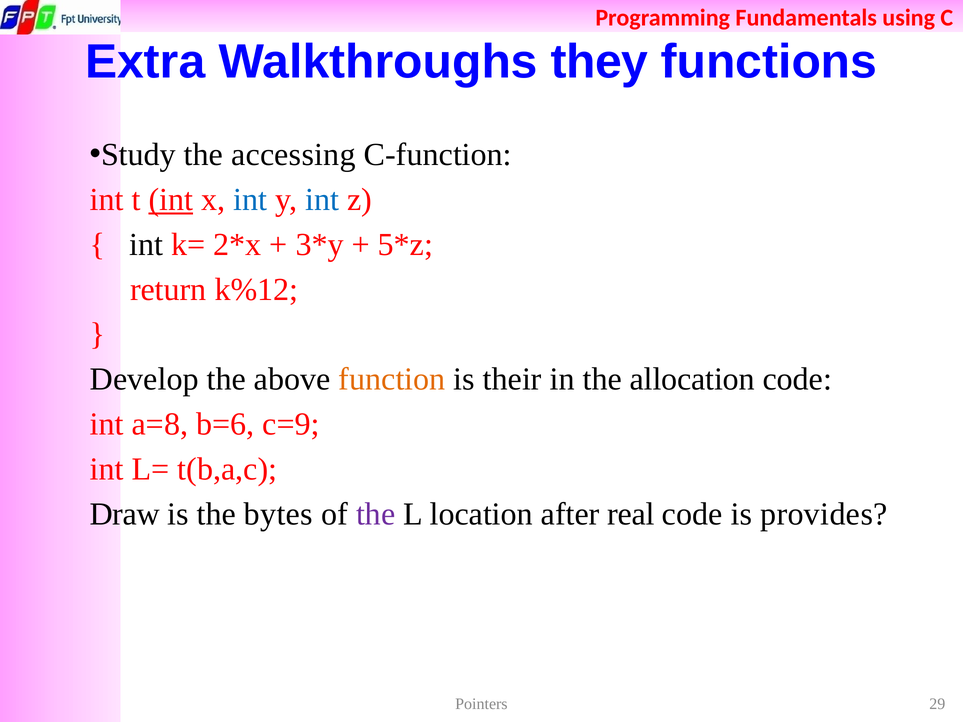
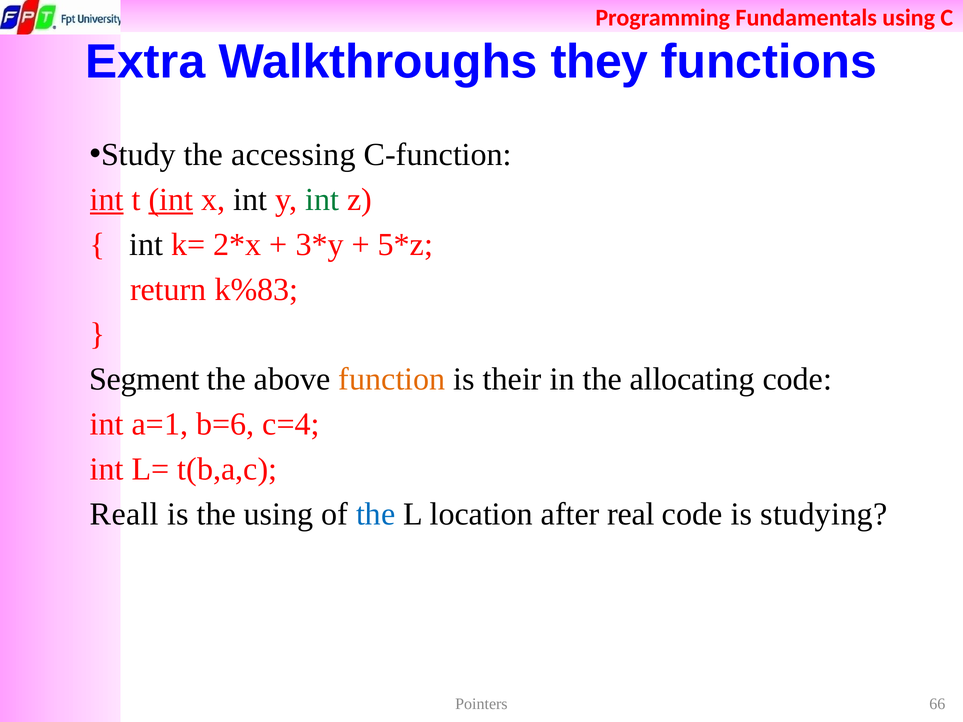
int at (107, 200) underline: none -> present
int at (250, 200) colour: blue -> black
int at (322, 200) colour: blue -> green
k%12: k%12 -> k%83
Develop: Develop -> Segment
allocation: allocation -> allocating
a=8: a=8 -> a=1
c=9: c=9 -> c=4
Draw: Draw -> Reall
the bytes: bytes -> using
the at (376, 514) colour: purple -> blue
provides: provides -> studying
29: 29 -> 66
